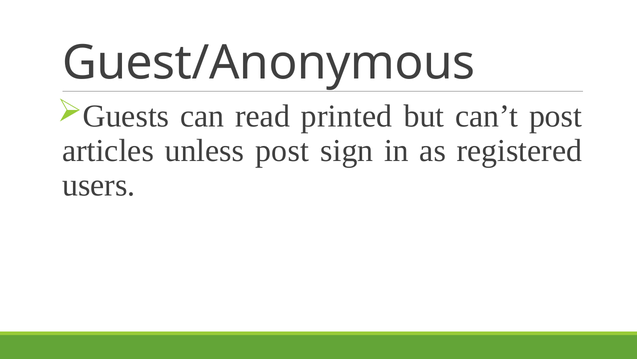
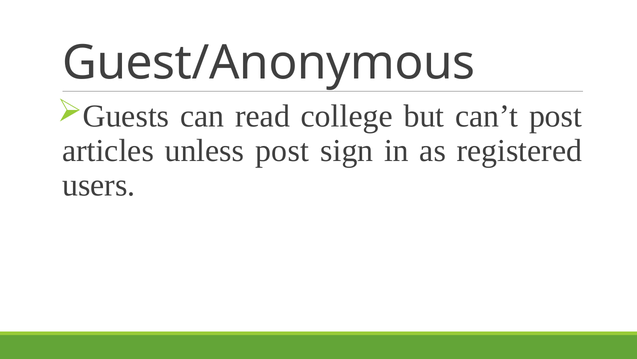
printed: printed -> college
